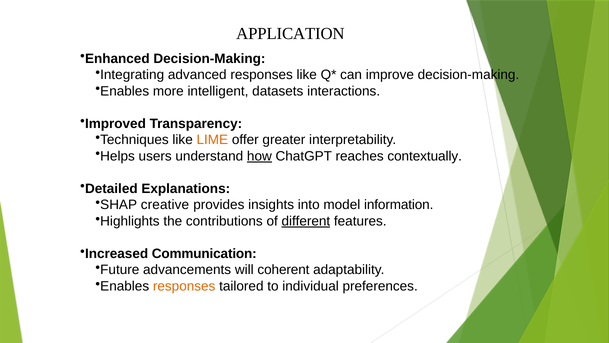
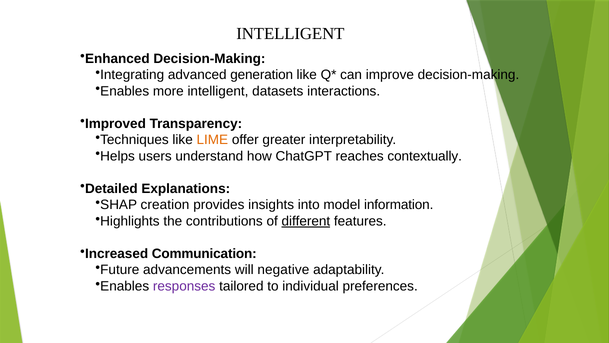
APPLICATION at (290, 33): APPLICATION -> INTELLIGENT
advanced responses: responses -> generation
how underline: present -> none
creative: creative -> creation
coherent: coherent -> negative
responses at (184, 286) colour: orange -> purple
